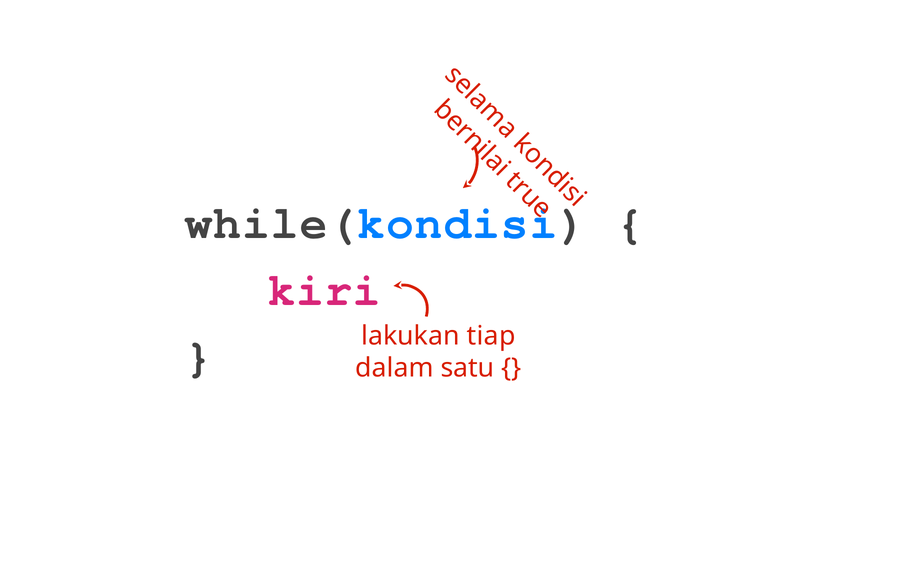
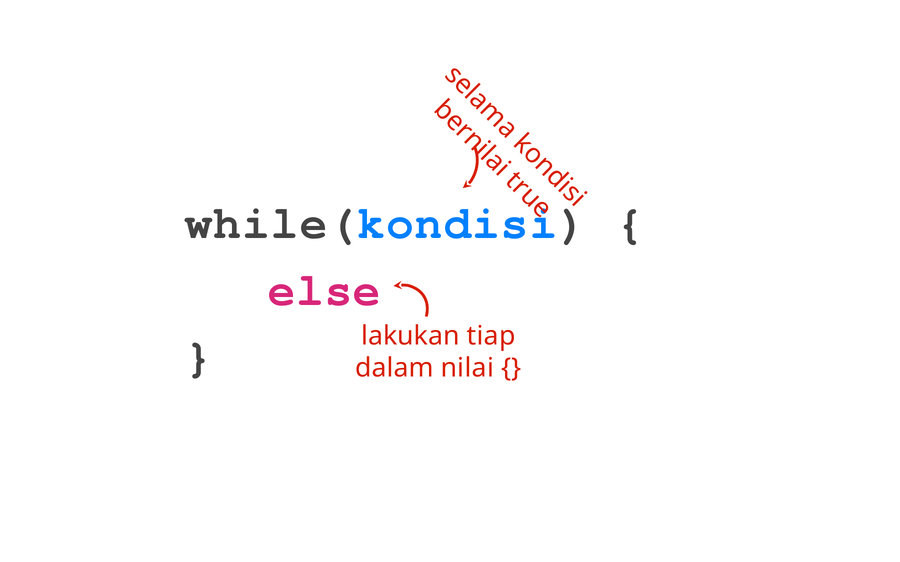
kiri: kiri -> else
satu: satu -> nilai
